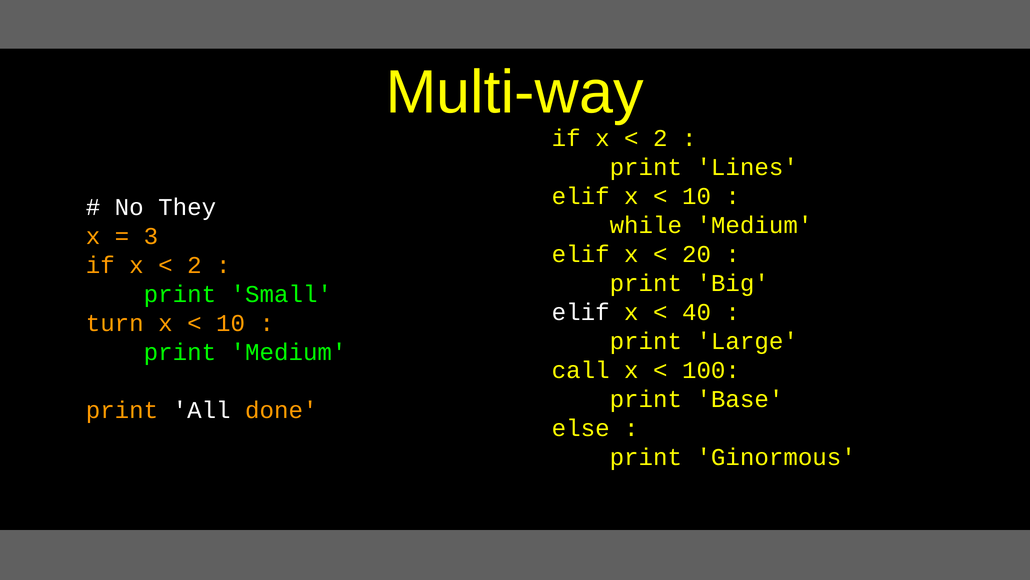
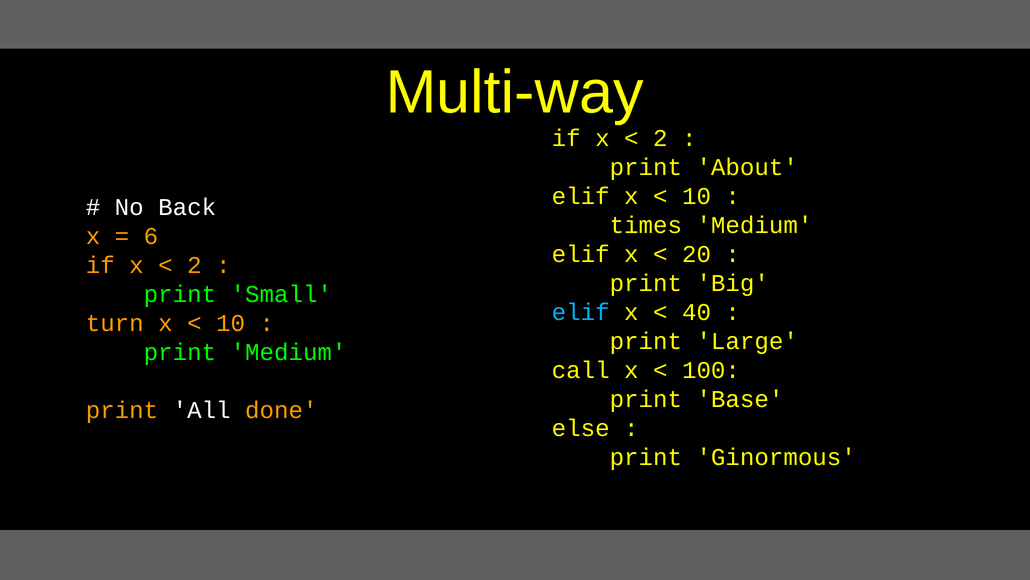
Lines: Lines -> About
They: They -> Back
while: while -> times
3: 3 -> 6
elif at (581, 312) colour: white -> light blue
